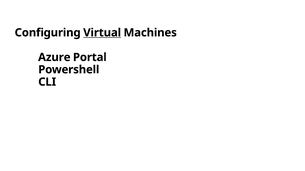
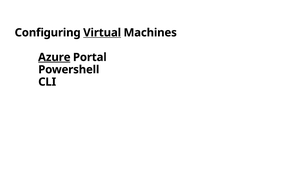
Azure underline: none -> present
